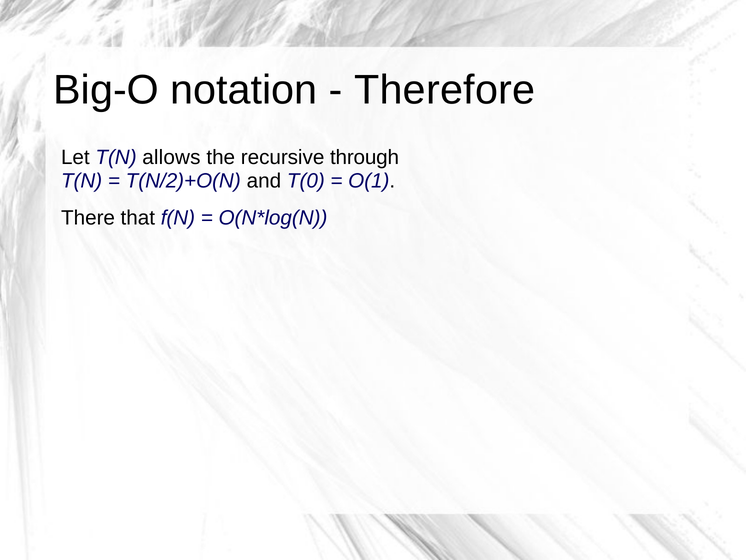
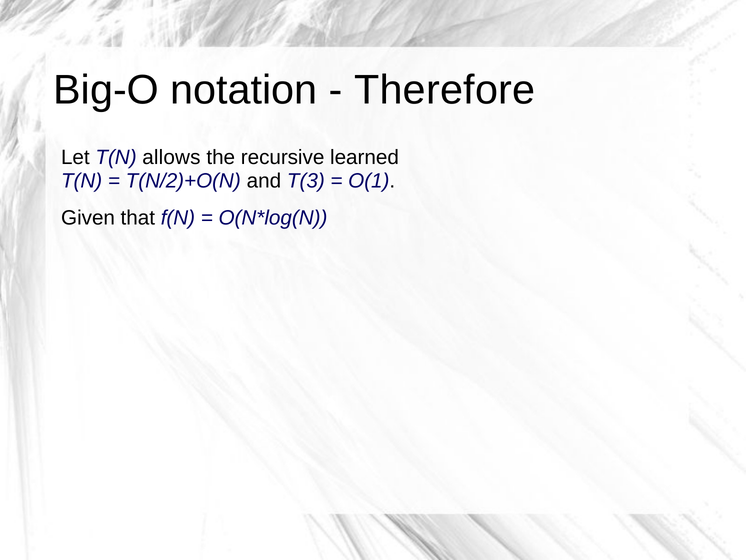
through: through -> learned
T(0: T(0 -> T(3
There: There -> Given
